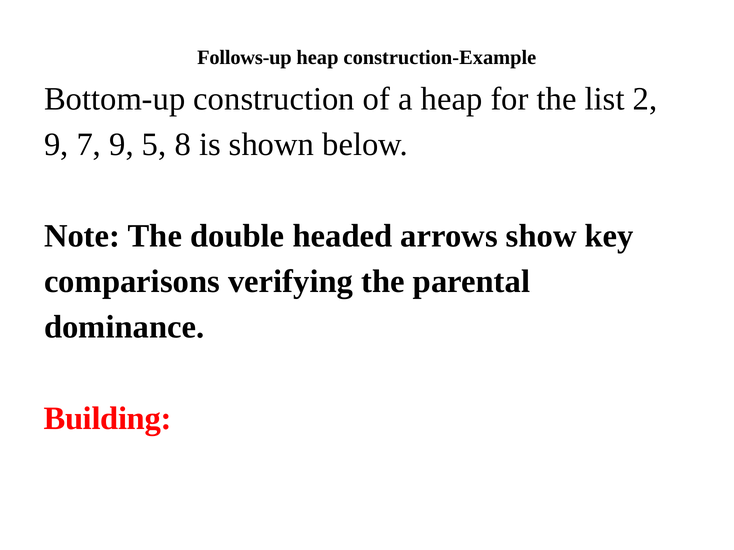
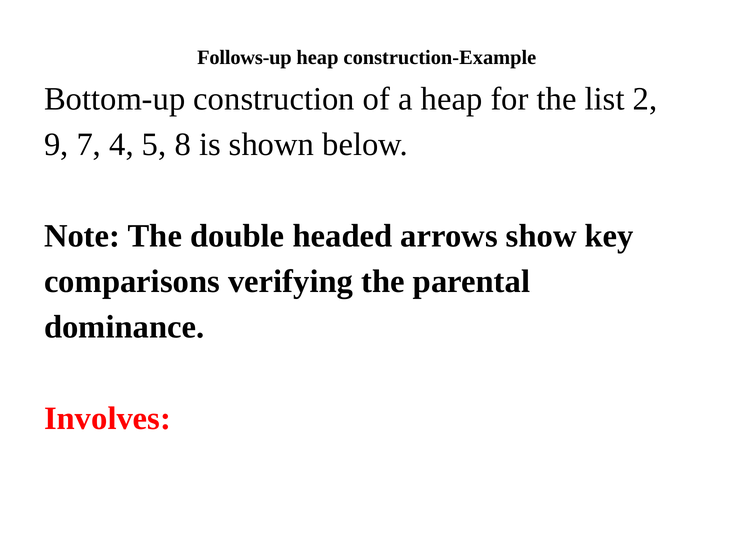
7 9: 9 -> 4
Building: Building -> Involves
